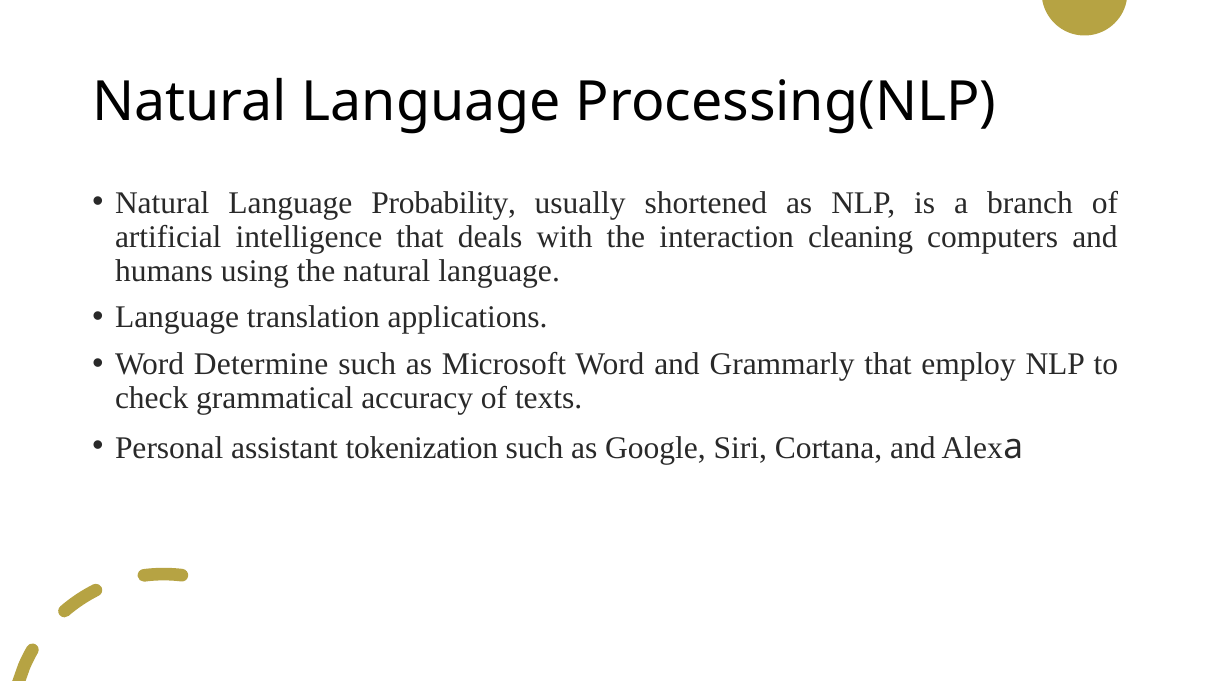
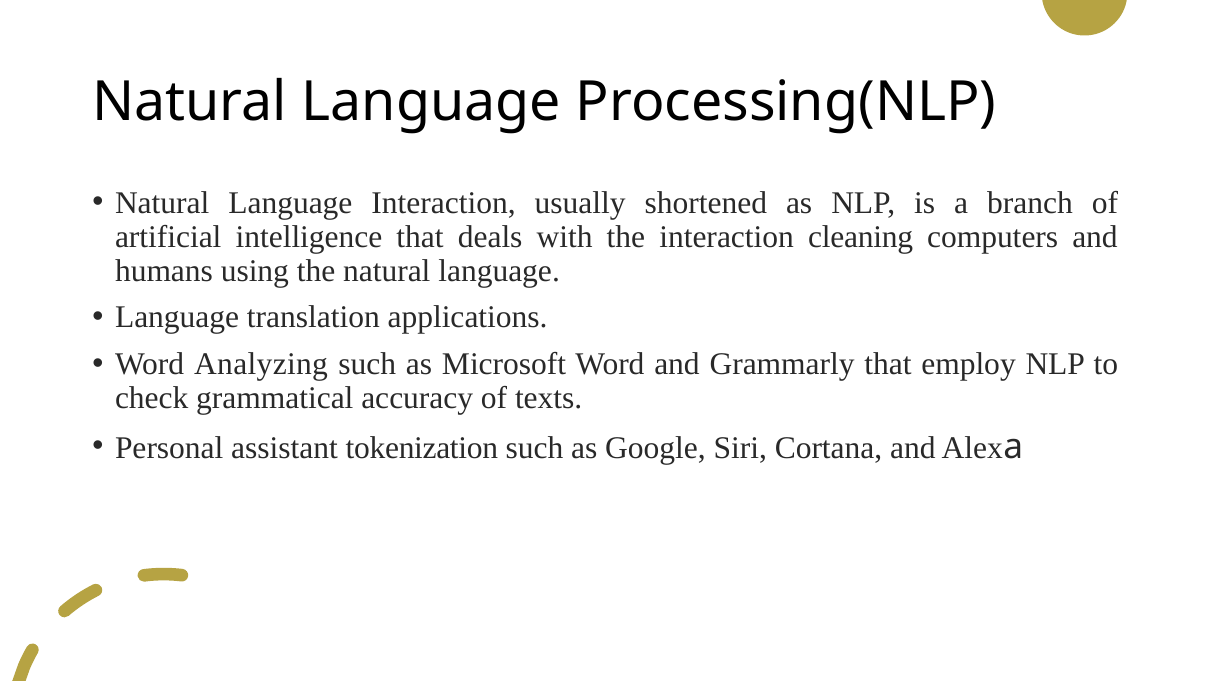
Language Probability: Probability -> Interaction
Determine: Determine -> Analyzing
